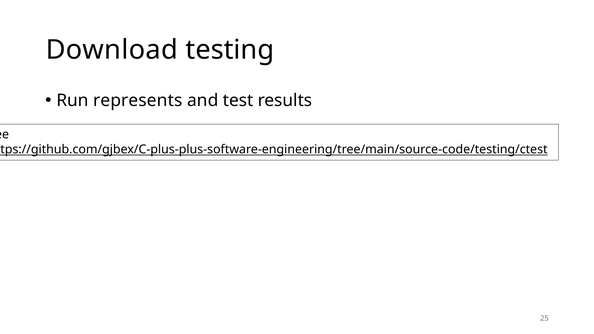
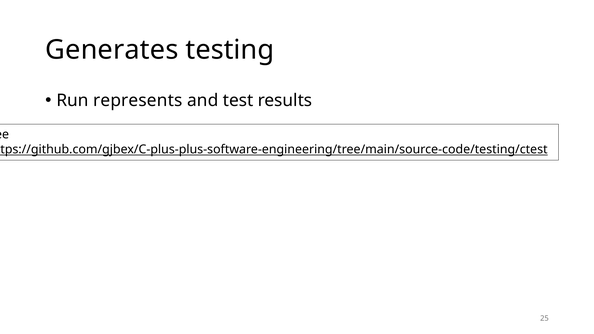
Download: Download -> Generates
